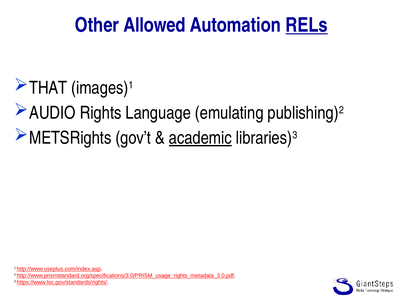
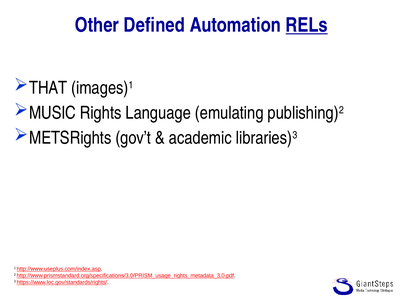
Allowed: Allowed -> Defined
AUDIO: AUDIO -> MUSIC
academic underline: present -> none
